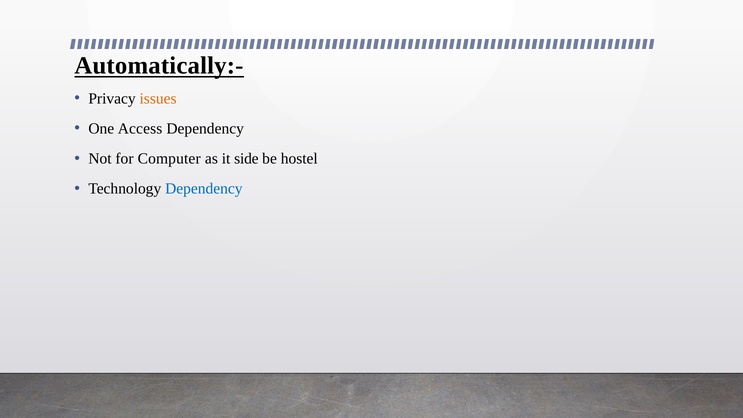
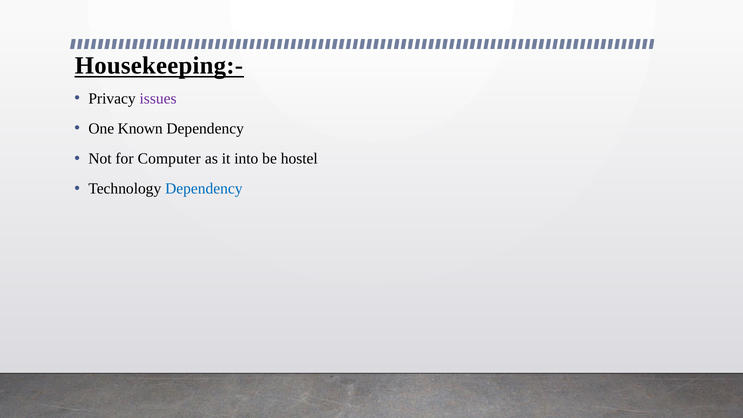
Automatically:-: Automatically:- -> Housekeeping:-
issues colour: orange -> purple
Access: Access -> Known
side: side -> into
